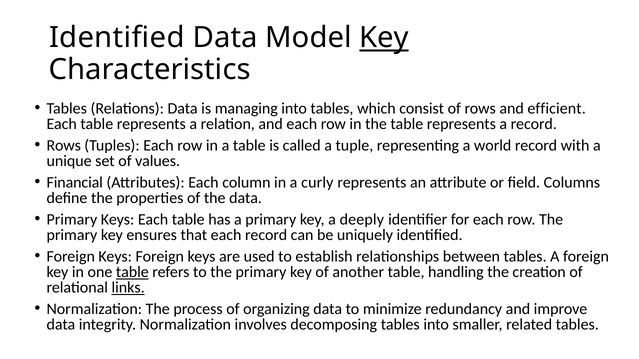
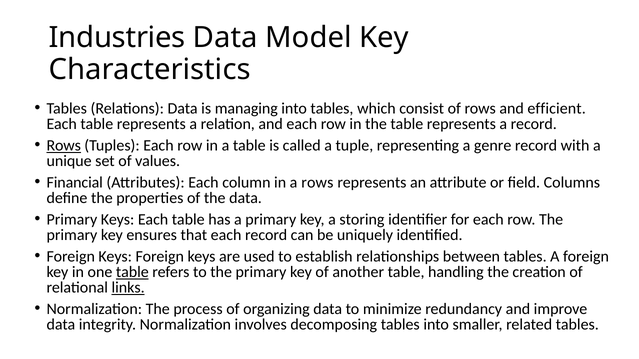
Identified at (117, 38): Identified -> Industries
Key at (384, 38) underline: present -> none
Rows at (64, 146) underline: none -> present
world: world -> genre
a curly: curly -> rows
deeply: deeply -> storing
